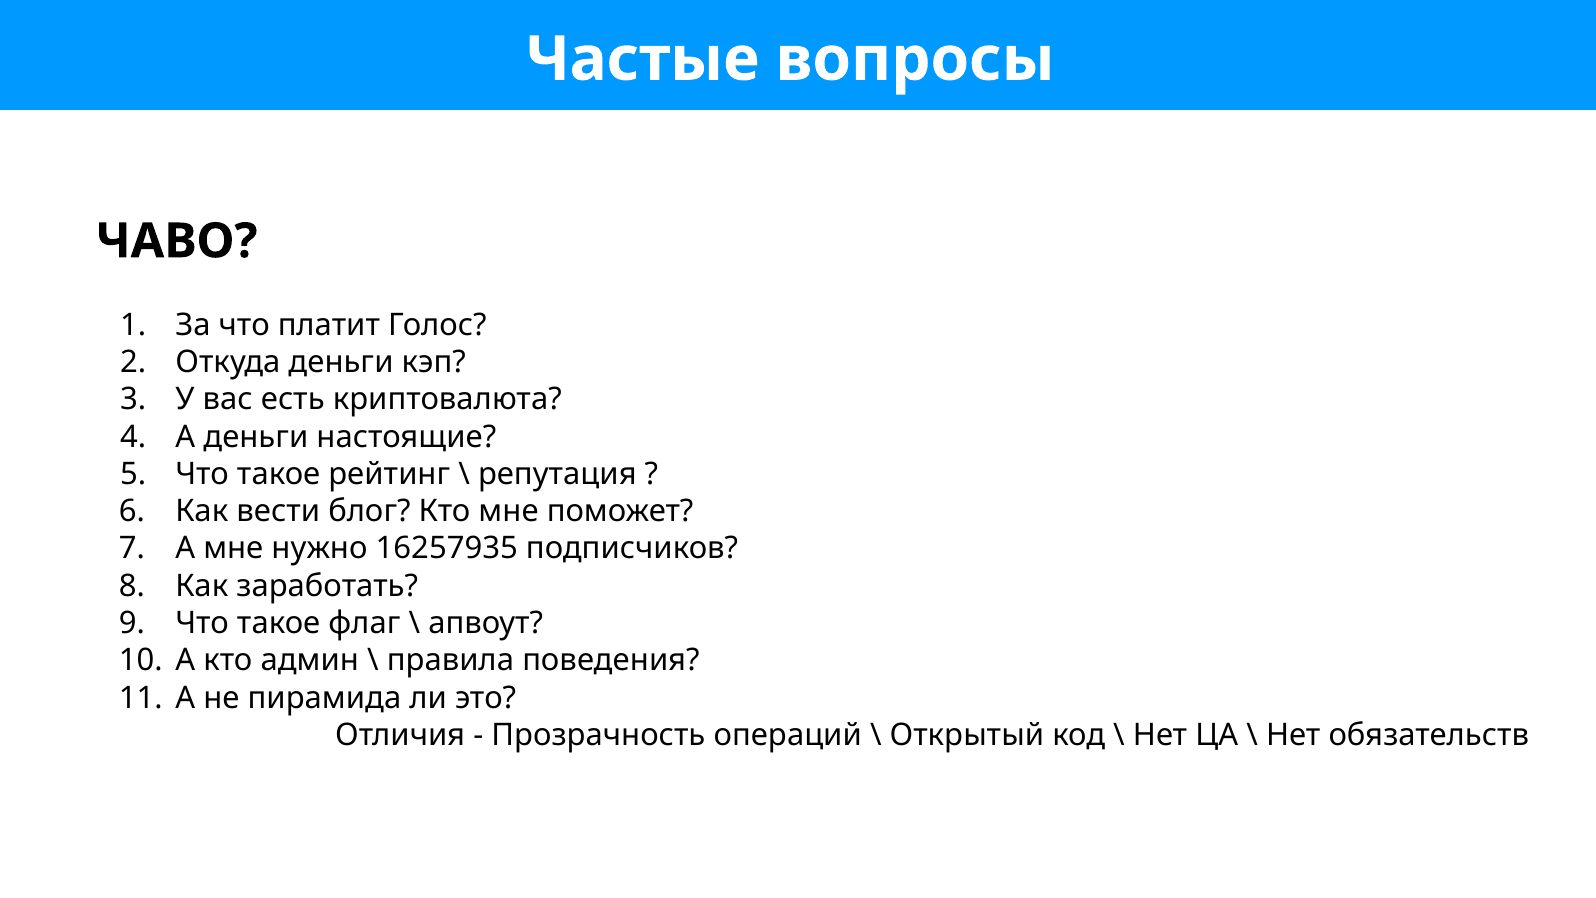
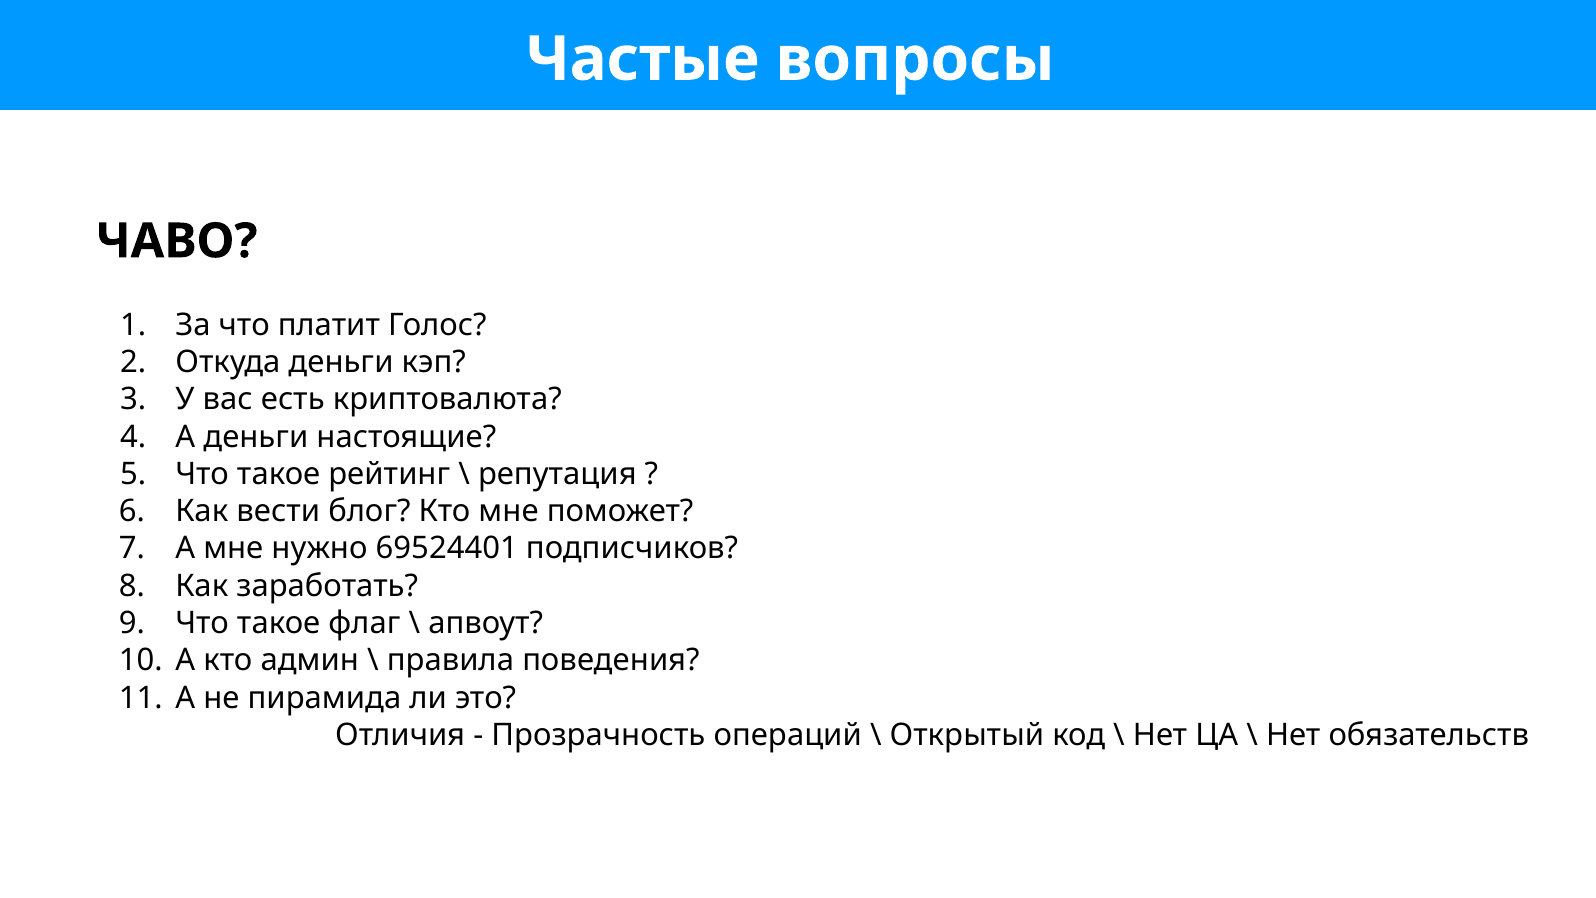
16257935: 16257935 -> 69524401
